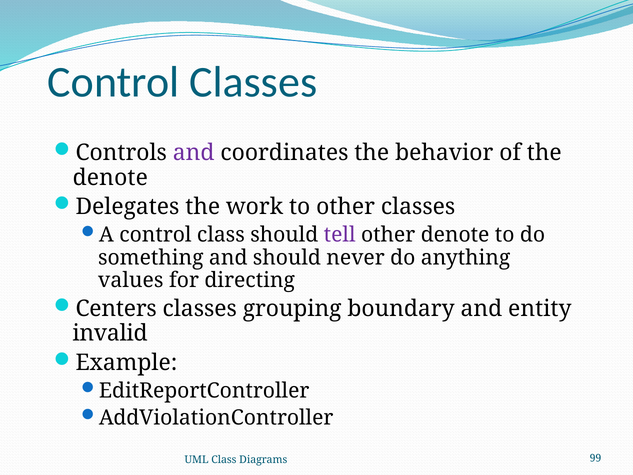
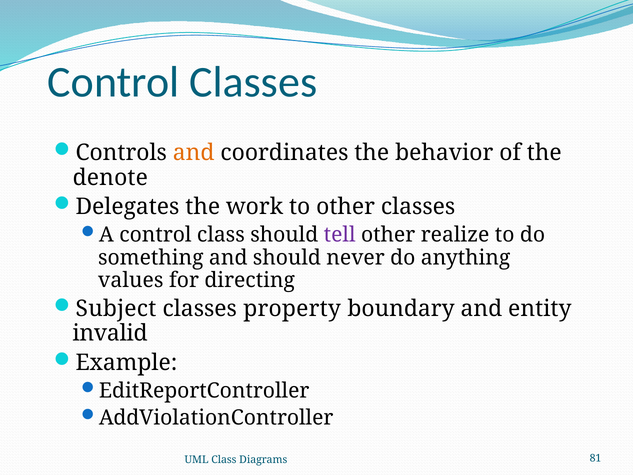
and at (194, 153) colour: purple -> orange
other denote: denote -> realize
Centers: Centers -> Subject
grouping: grouping -> property
99: 99 -> 81
